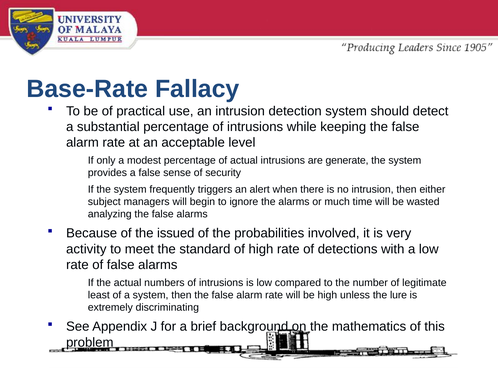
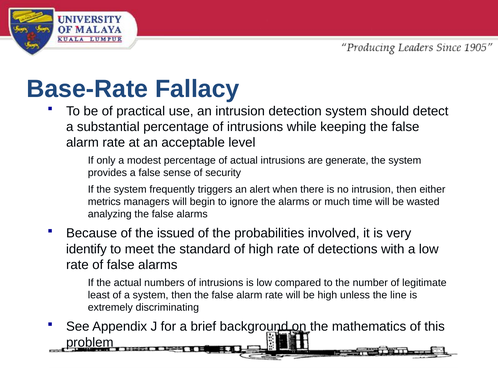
subject: subject -> metrics
activity: activity -> identify
lure: lure -> line
